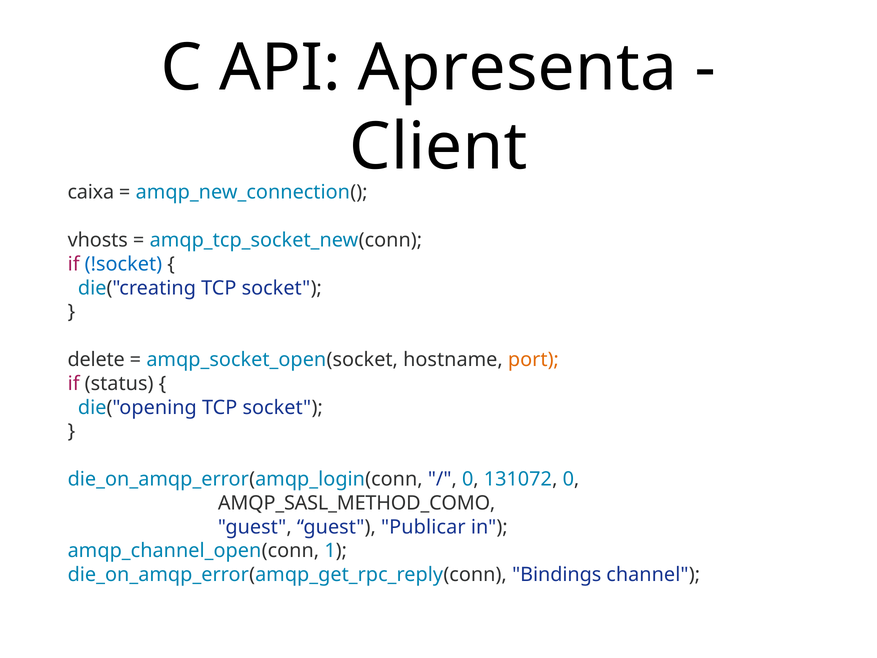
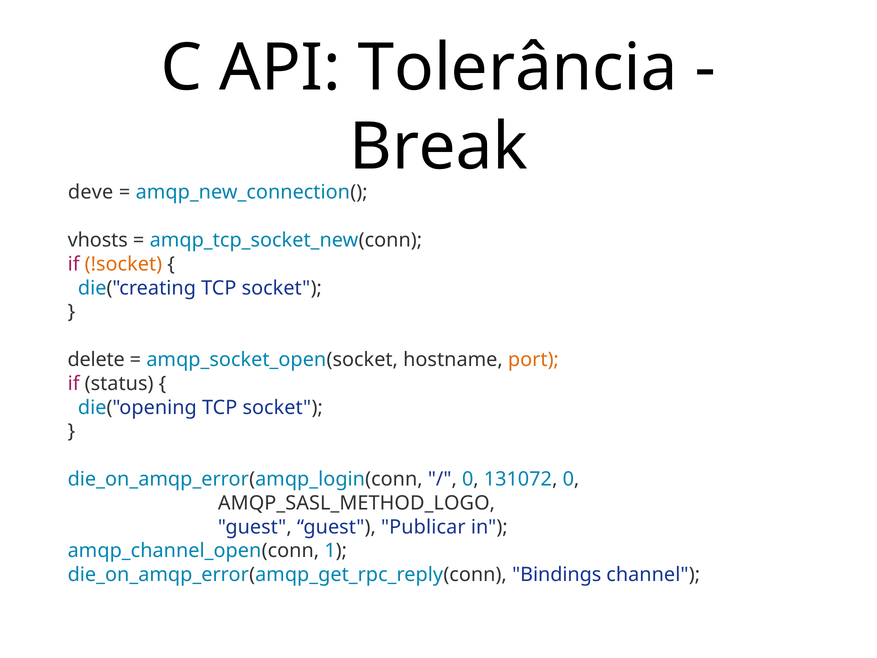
Apresenta: Apresenta -> Tolerância
Client: Client -> Break
caixa: caixa -> deve
!socket colour: blue -> orange
AMQP_SASL_METHOD_COMO: AMQP_SASL_METHOD_COMO -> AMQP_SASL_METHOD_LOGO
